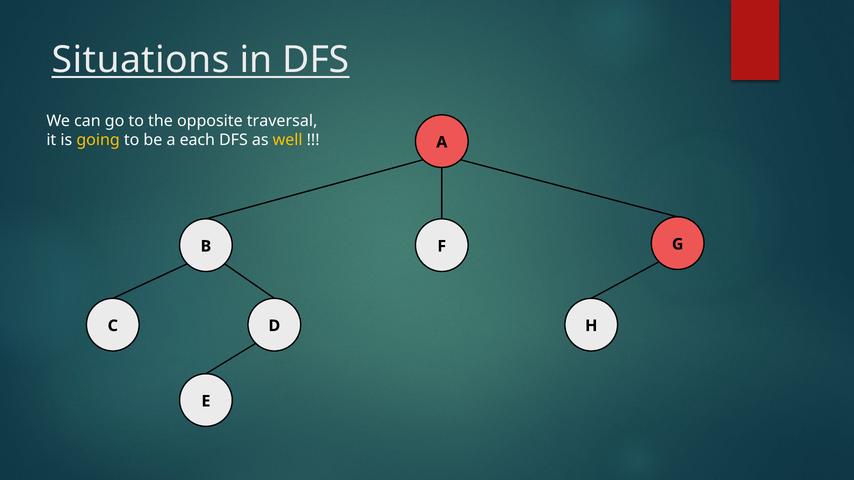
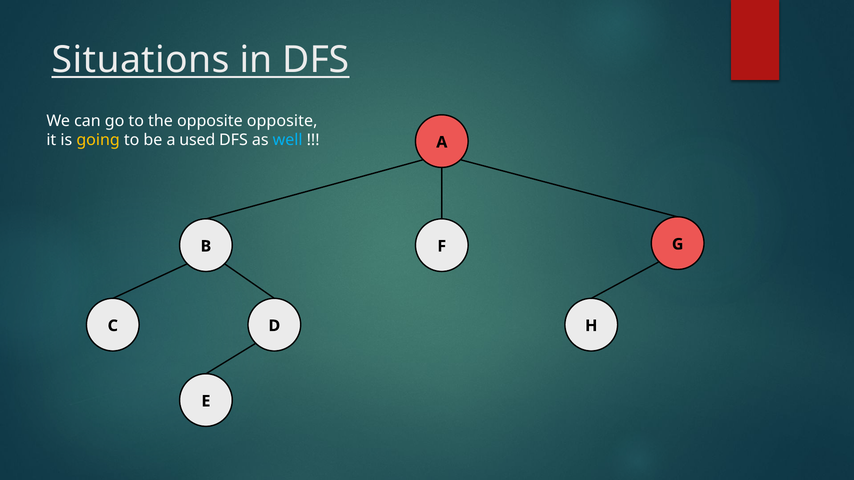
opposite traversal: traversal -> opposite
each: each -> used
well colour: yellow -> light blue
